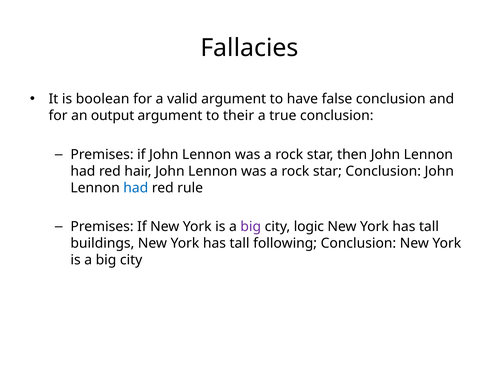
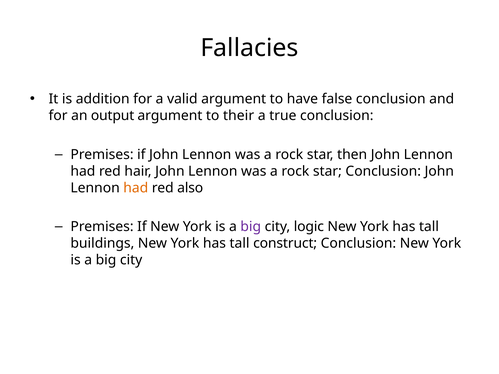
boolean: boolean -> addition
had at (136, 188) colour: blue -> orange
rule: rule -> also
following: following -> construct
